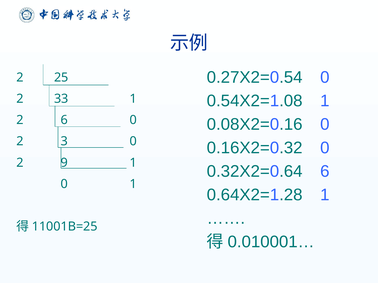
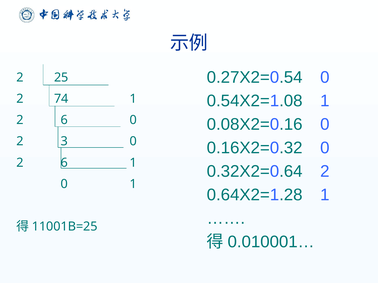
33: 33 -> 74
9 at (64, 163): 9 -> 6
0.32X2=0.64 6: 6 -> 2
